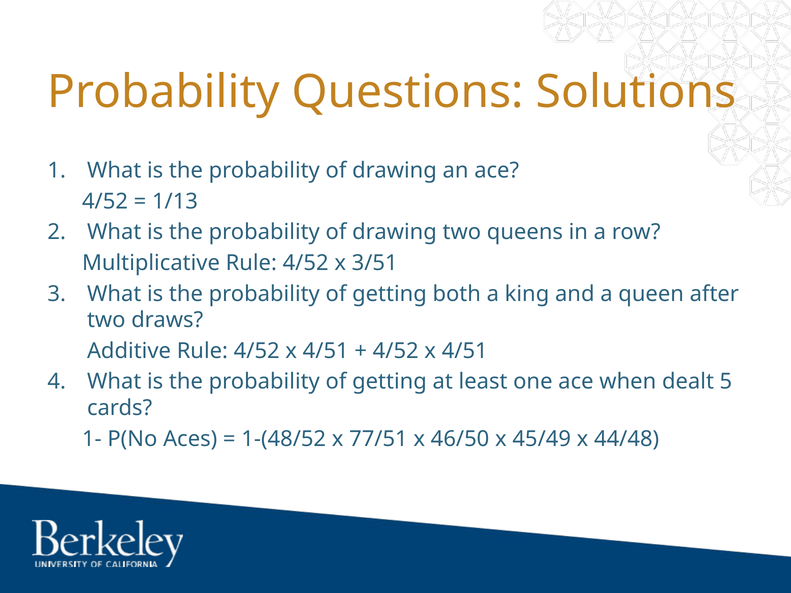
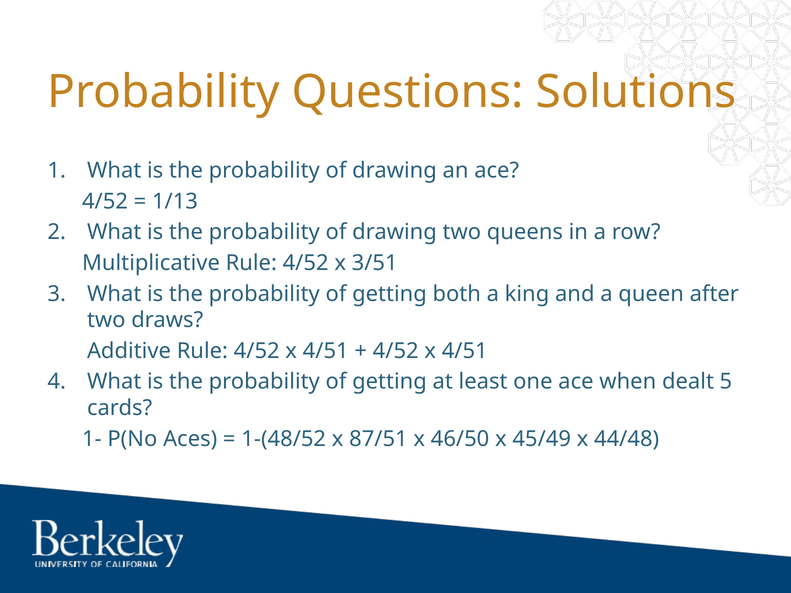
77/51: 77/51 -> 87/51
